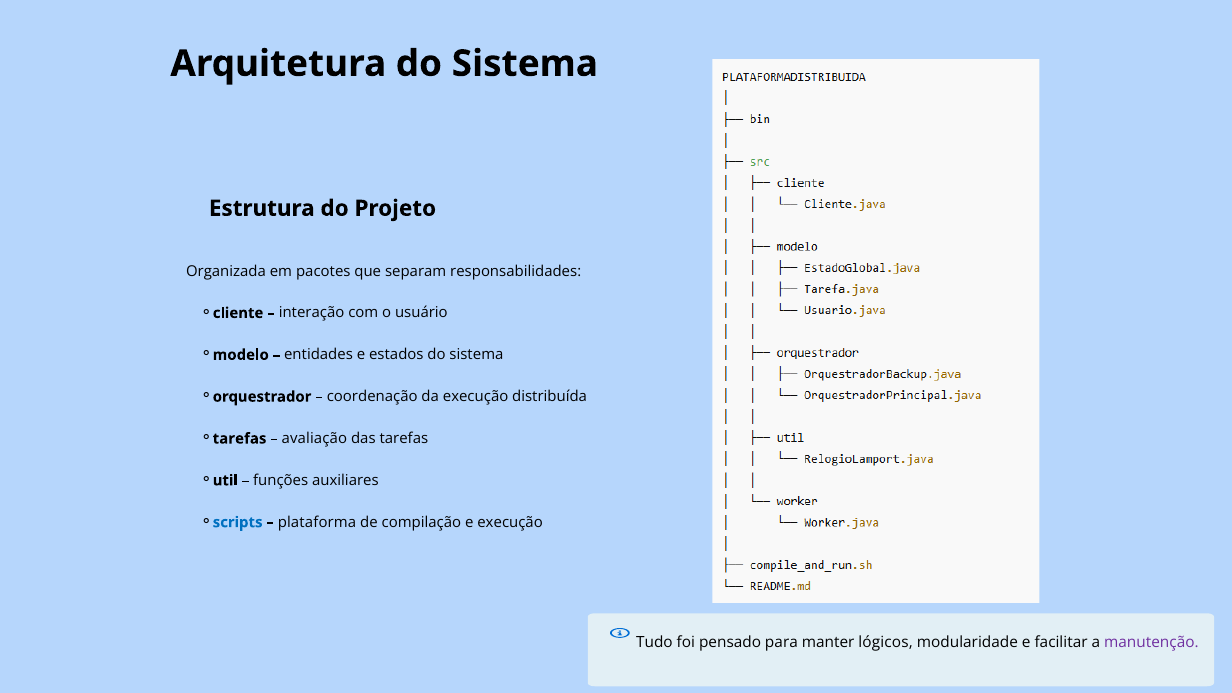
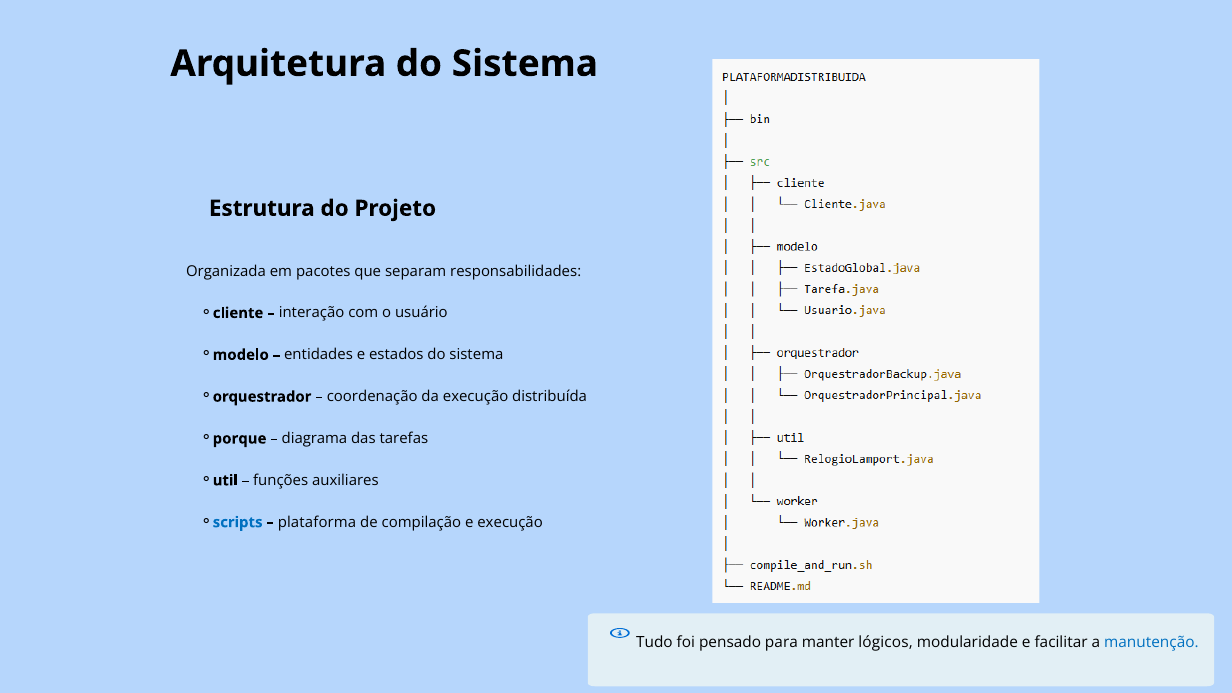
tarefas at (240, 439): tarefas -> porque
avaliação: avaliação -> diagrama
manutenção colour: purple -> blue
